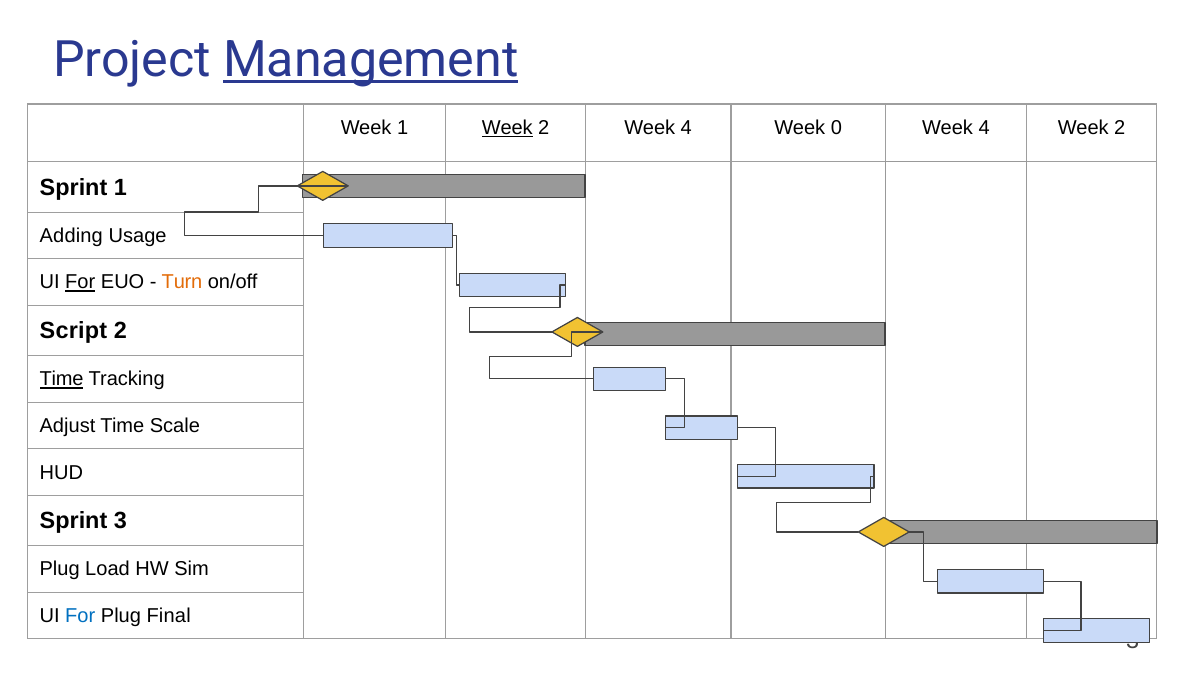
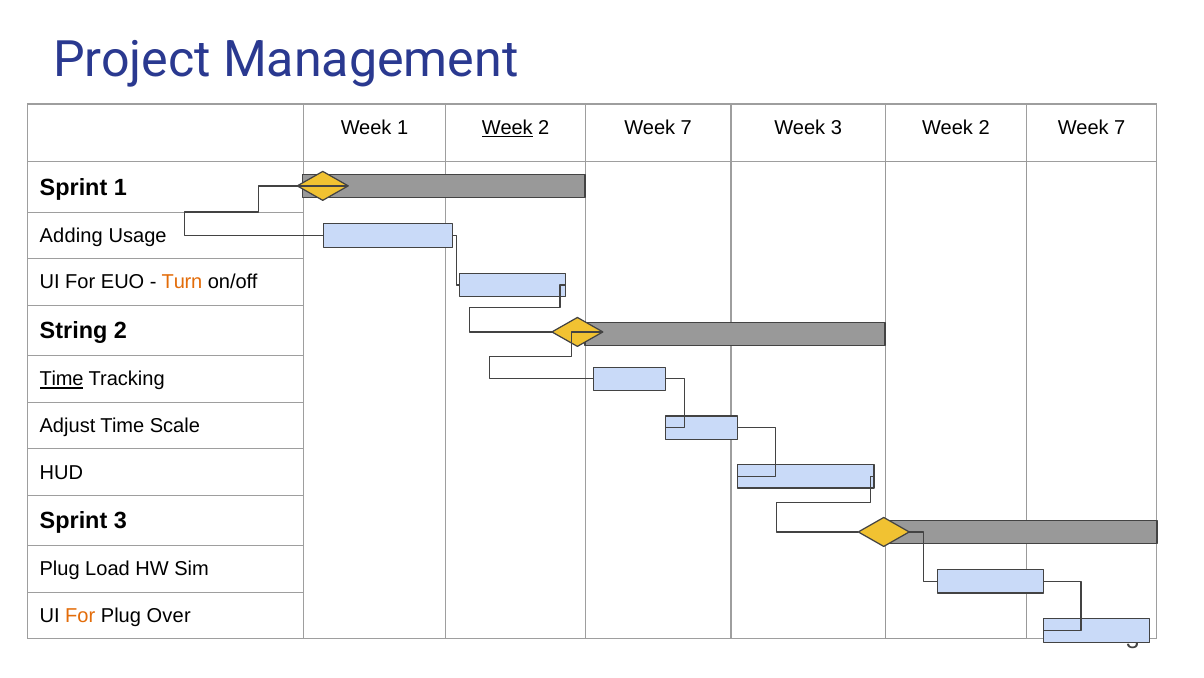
Management underline: present -> none
4 at (686, 127): 4 -> 7
Week 0: 0 -> 3
4 at (984, 127): 4 -> 2
2 at (1120, 127): 2 -> 7
For at (80, 282) underline: present -> none
Script: Script -> String
For at (80, 615) colour: blue -> orange
Final: Final -> Over
